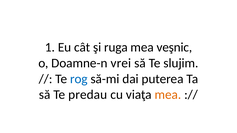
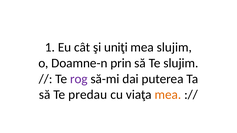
ruga: ruga -> uniţi
mea veşnic: veşnic -> slujim
vrei: vrei -> prin
rog colour: blue -> purple
